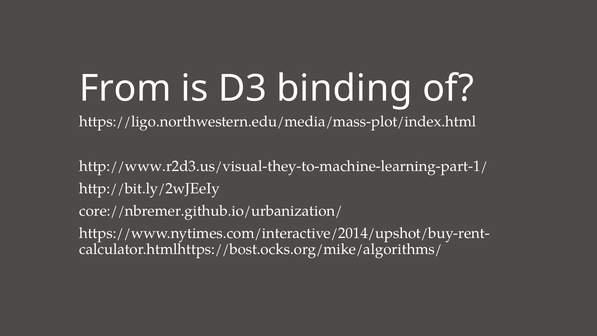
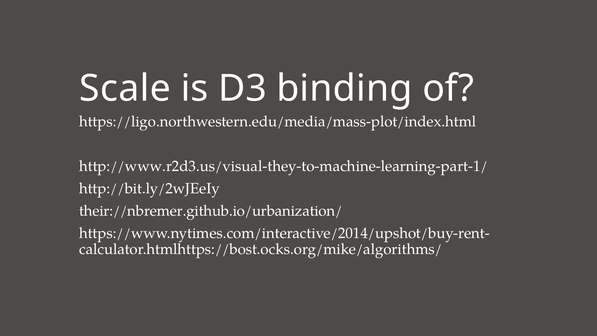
From: From -> Scale
core://nbremer.github.io/urbanization/: core://nbremer.github.io/urbanization/ -> their://nbremer.github.io/urbanization/
